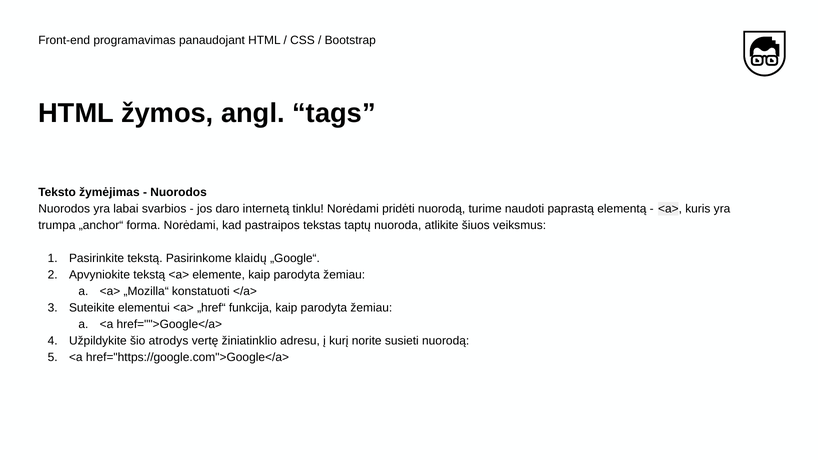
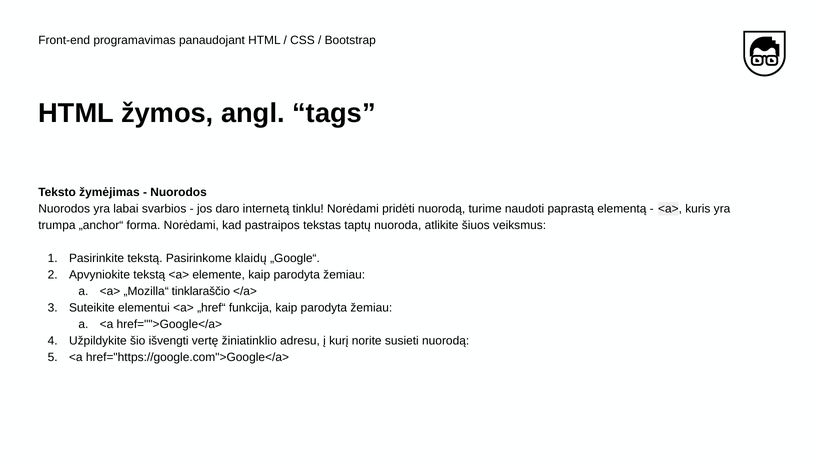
konstatuoti: konstatuoti -> tinklaraščio
atrodys: atrodys -> išvengti
